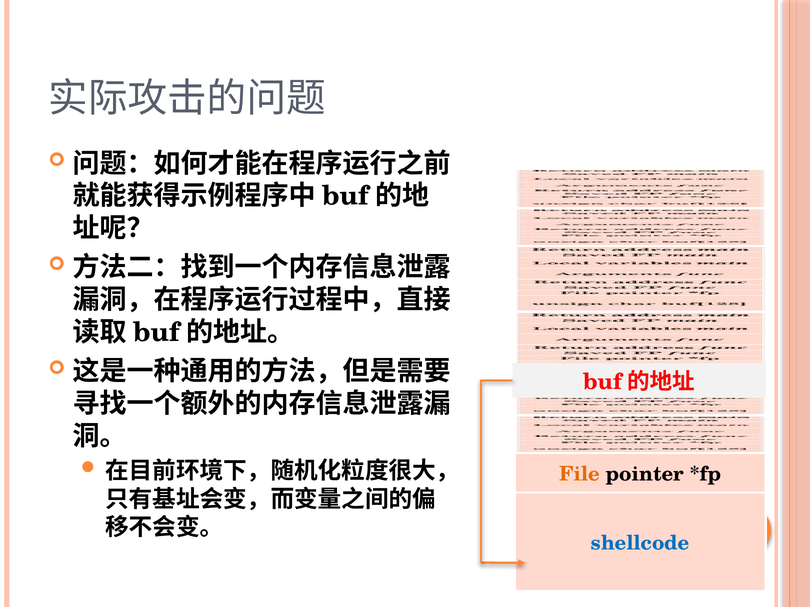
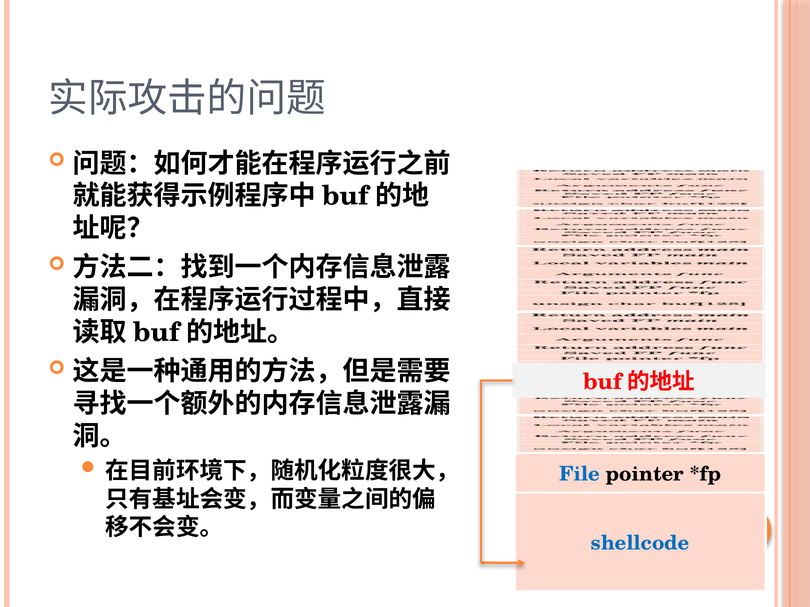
File colour: orange -> blue
